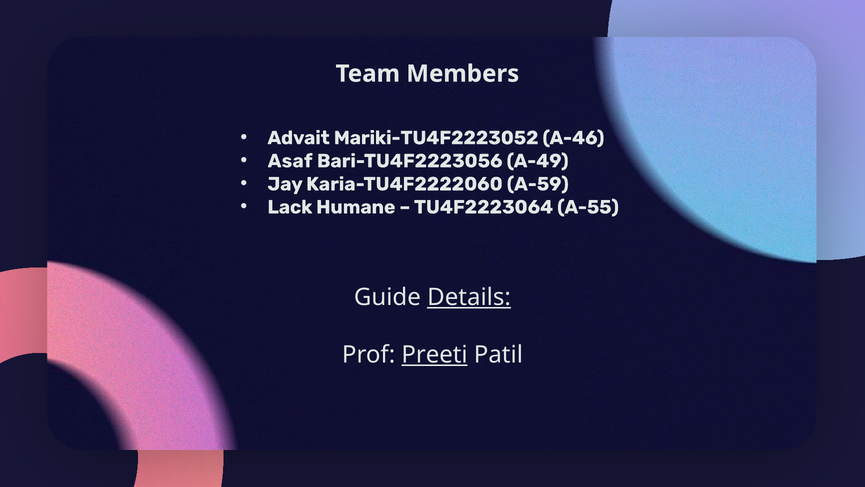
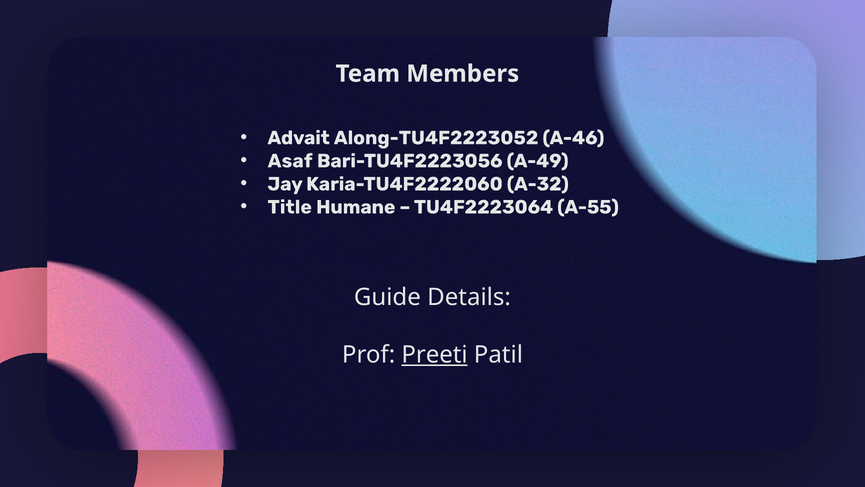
Mariki-TU4F2223052: Mariki-TU4F2223052 -> Along-TU4F2223052
A-59: A-59 -> A-32
Lack: Lack -> Title
Details underline: present -> none
